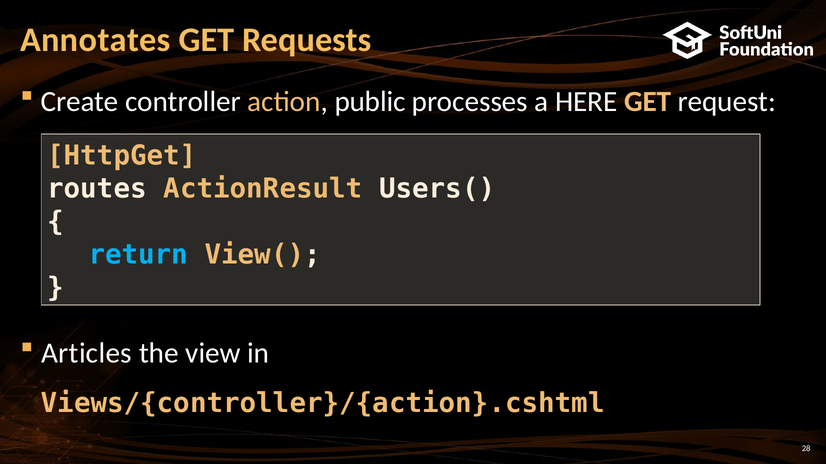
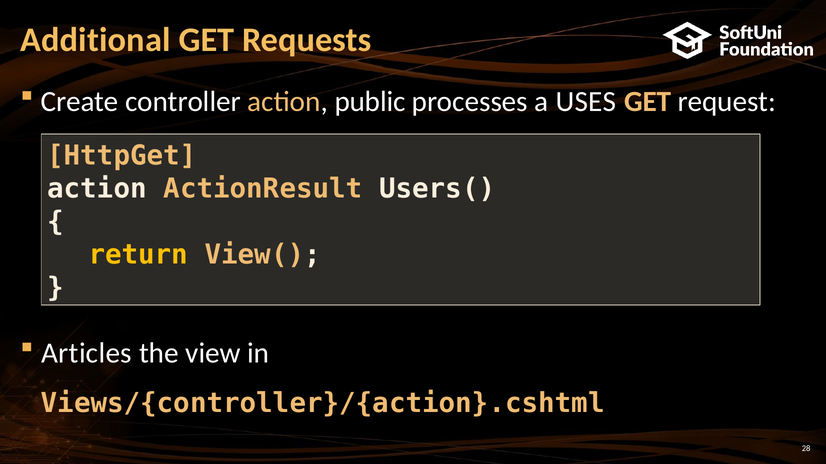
Annotates: Annotates -> Additional
HERE: HERE -> USES
routes at (97, 189): routes -> action
return colour: light blue -> yellow
